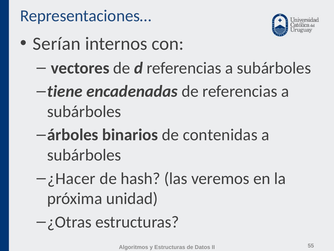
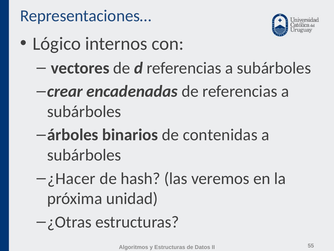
Serían: Serían -> Lógico
tiene: tiene -> crear
